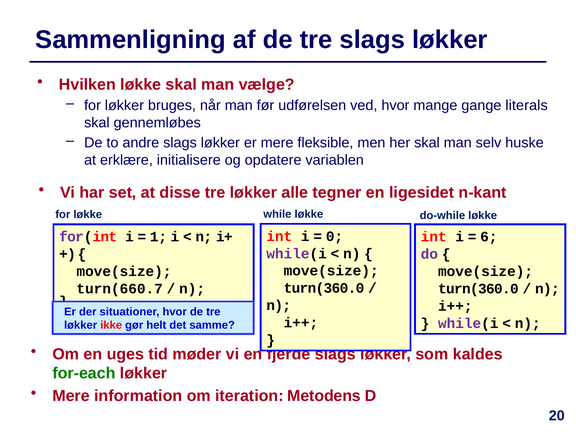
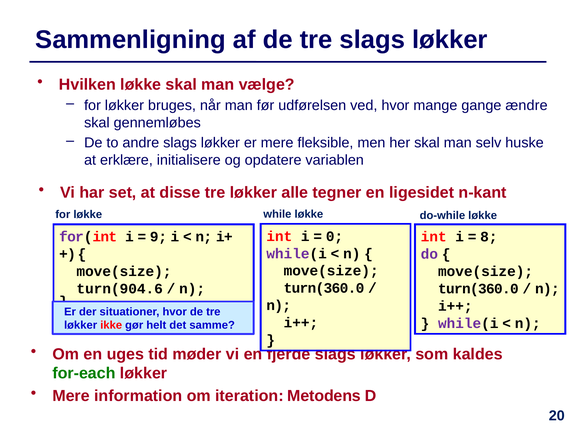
literals: literals -> ændre
1: 1 -> 9
6: 6 -> 8
turn(660.7: turn(660.7 -> turn(904.6
